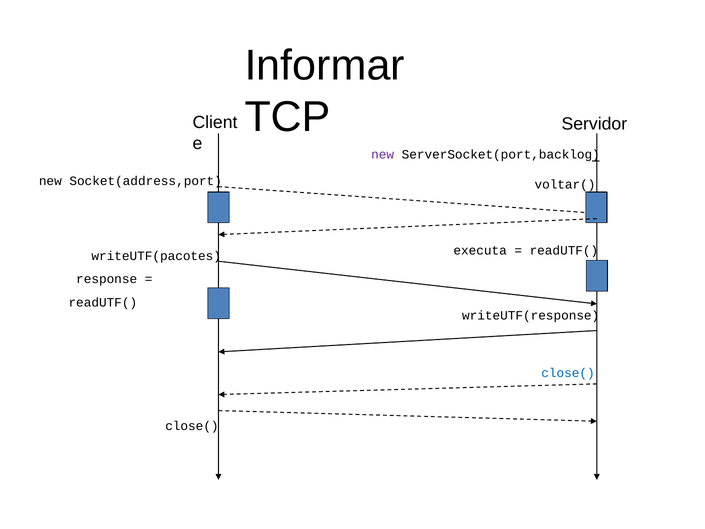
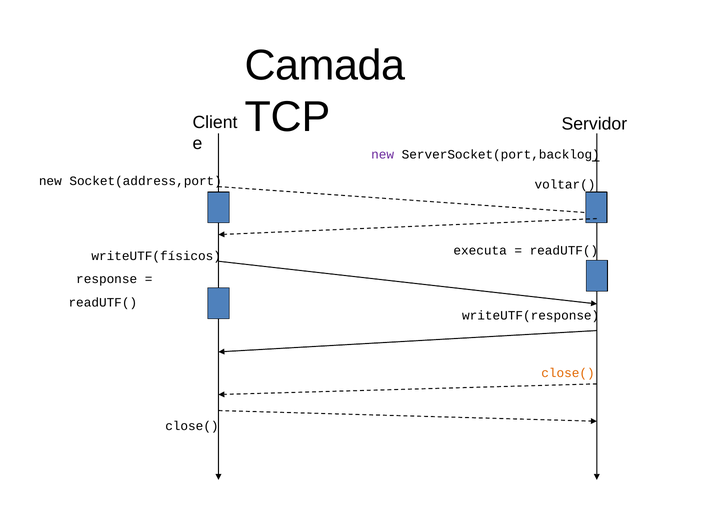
Informar: Informar -> Camada
writeUTF(pacotes: writeUTF(pacotes -> writeUTF(físicos
close( at (568, 373) colour: blue -> orange
